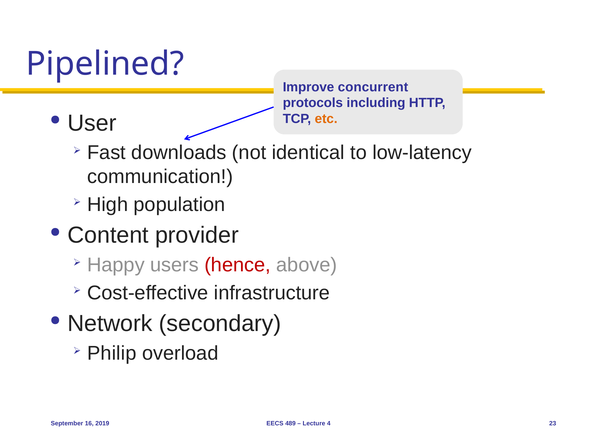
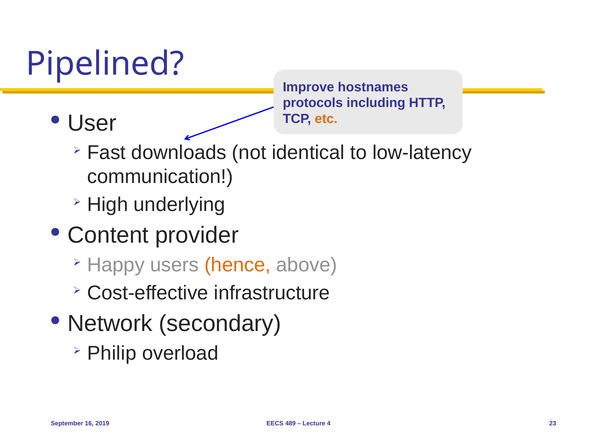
concurrent: concurrent -> hostnames
population: population -> underlying
hence colour: red -> orange
